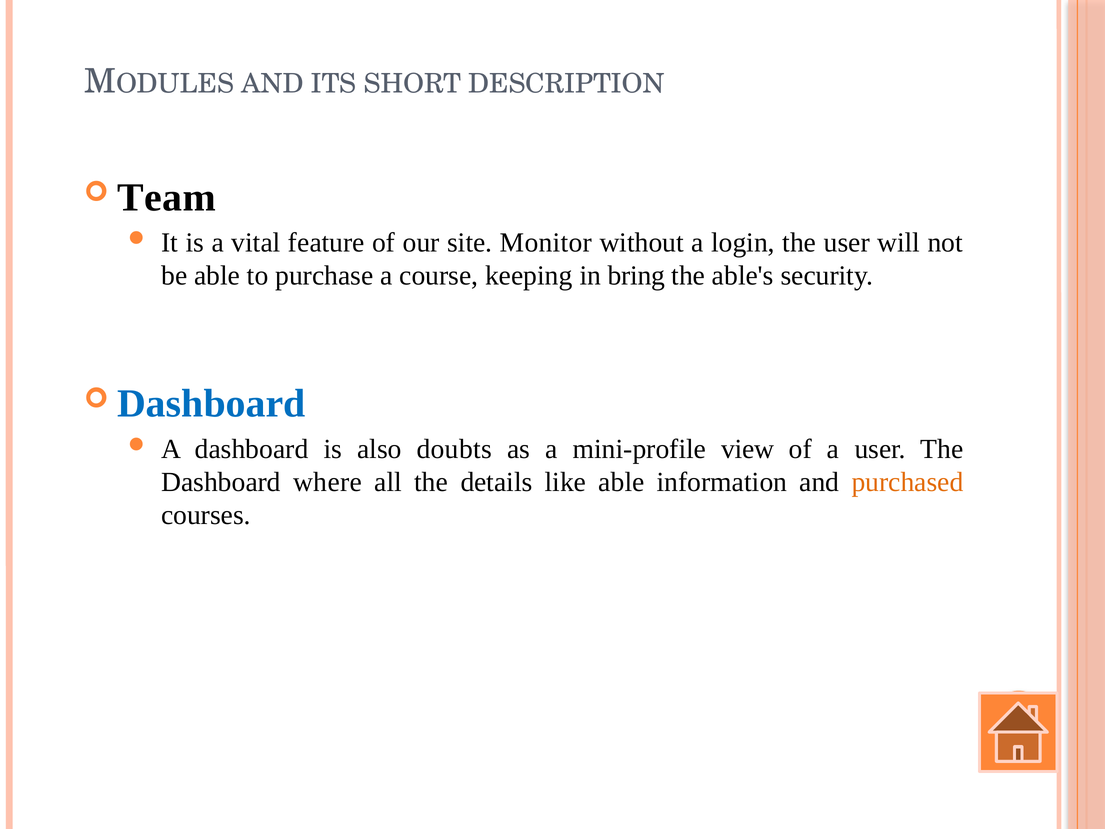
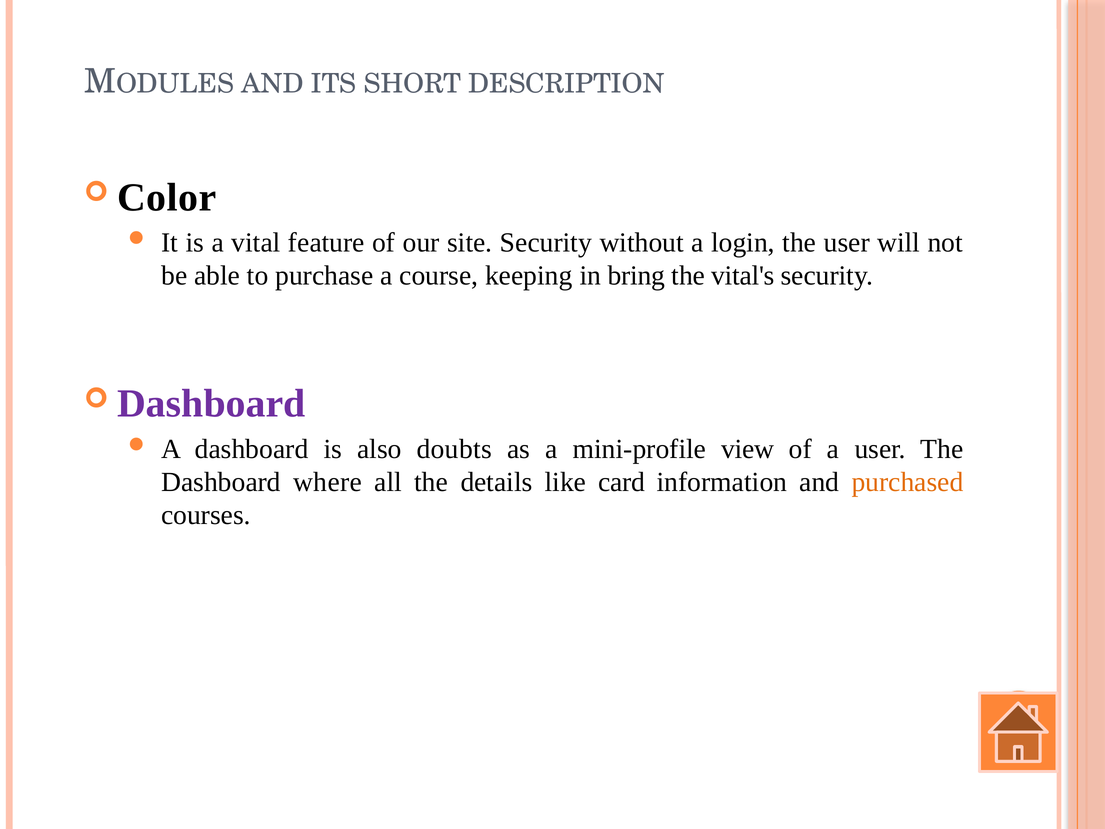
Team: Team -> Color
site Monitor: Monitor -> Security
able's: able's -> vital's
Dashboard at (211, 404) colour: blue -> purple
like able: able -> card
